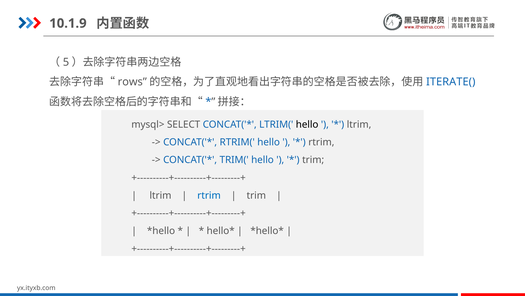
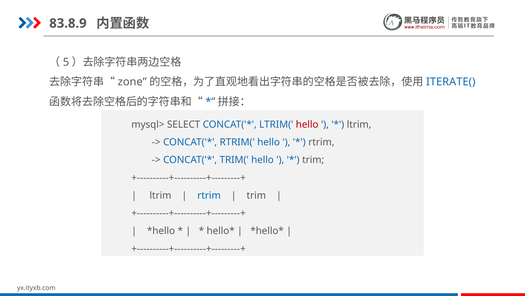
10.1.9: 10.1.9 -> 83.8.9
rows: rows -> zone
hello at (307, 124) colour: black -> red
